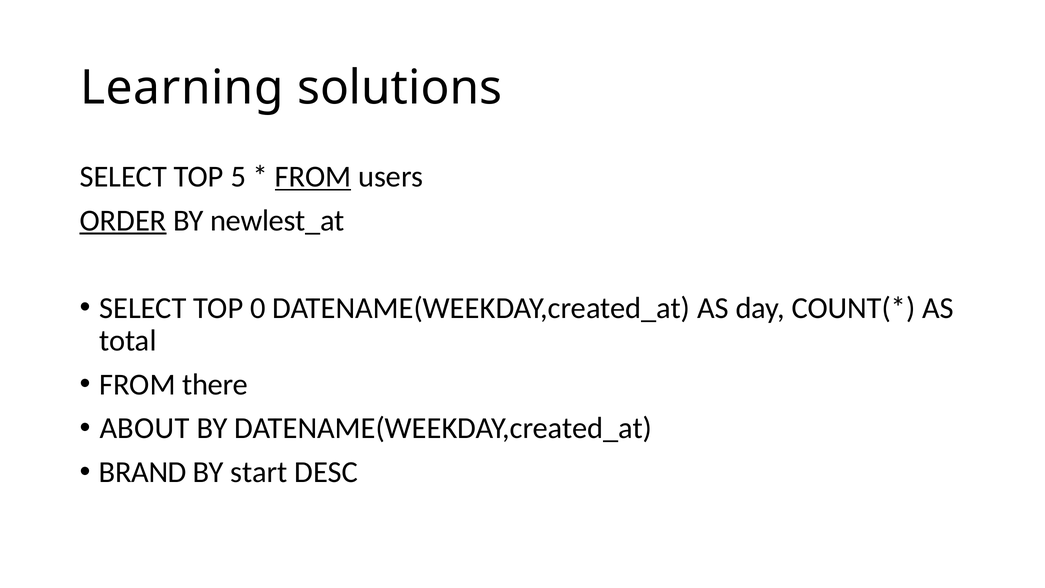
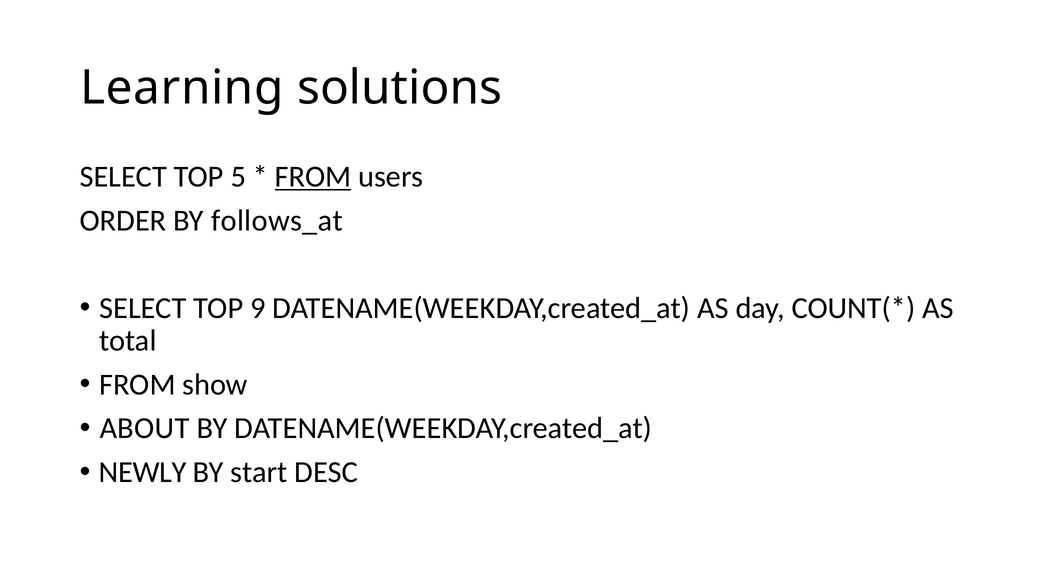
ORDER underline: present -> none
newlest_at: newlest_at -> follows_at
0: 0 -> 9
there: there -> show
BRAND: BRAND -> NEWLY
